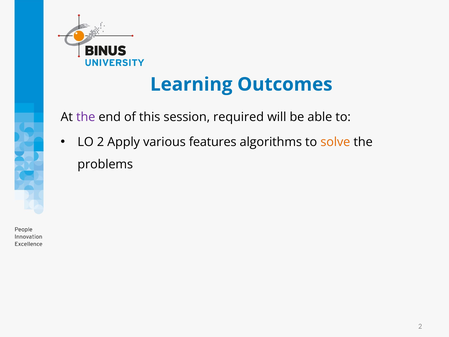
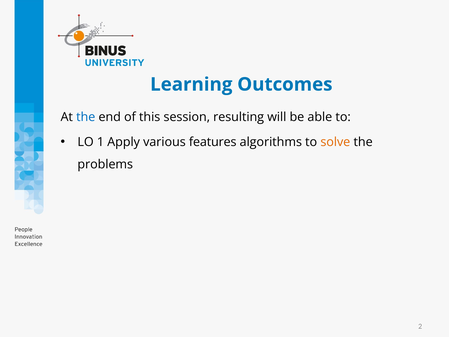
the at (86, 117) colour: purple -> blue
required: required -> resulting
LO 2: 2 -> 1
